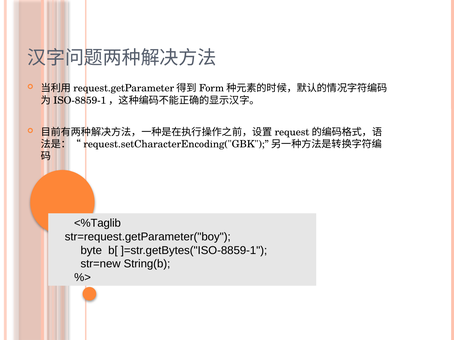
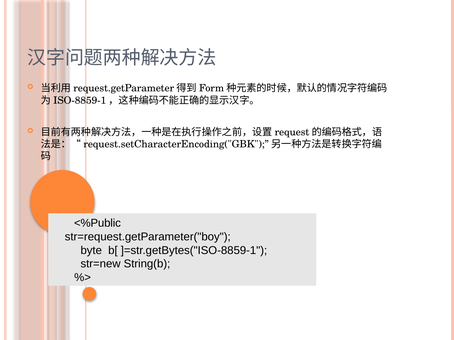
<%Taglib: <%Taglib -> <%Public
